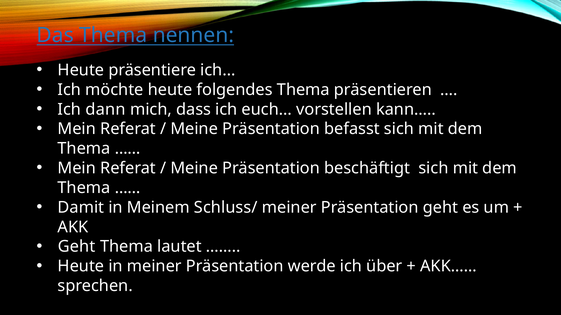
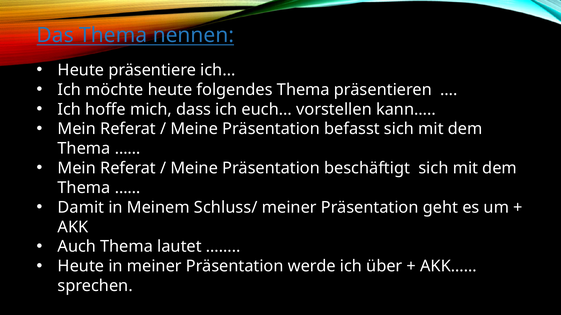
dann: dann -> hoffe
Geht at (77, 247): Geht -> Auch
